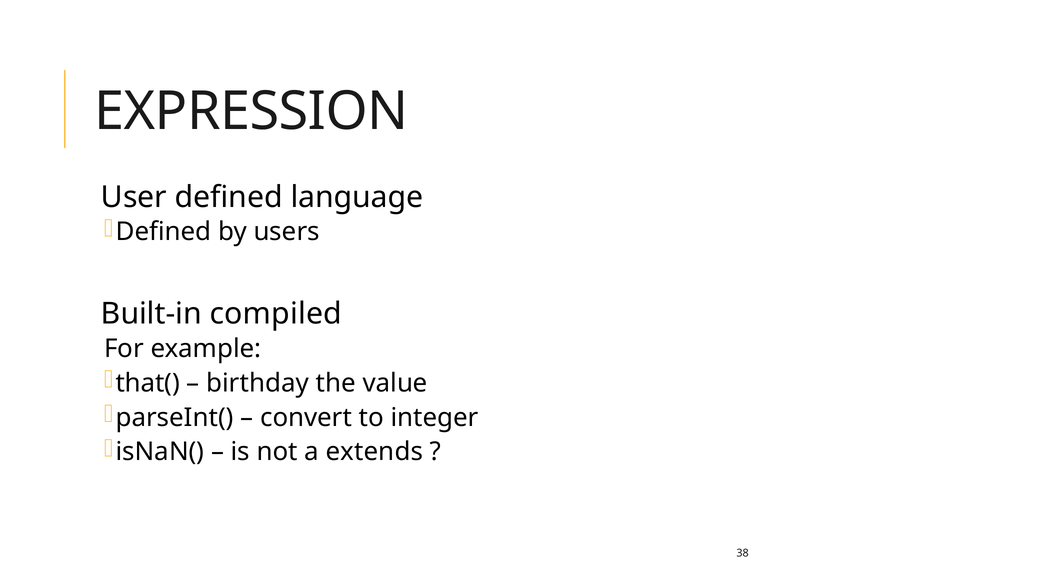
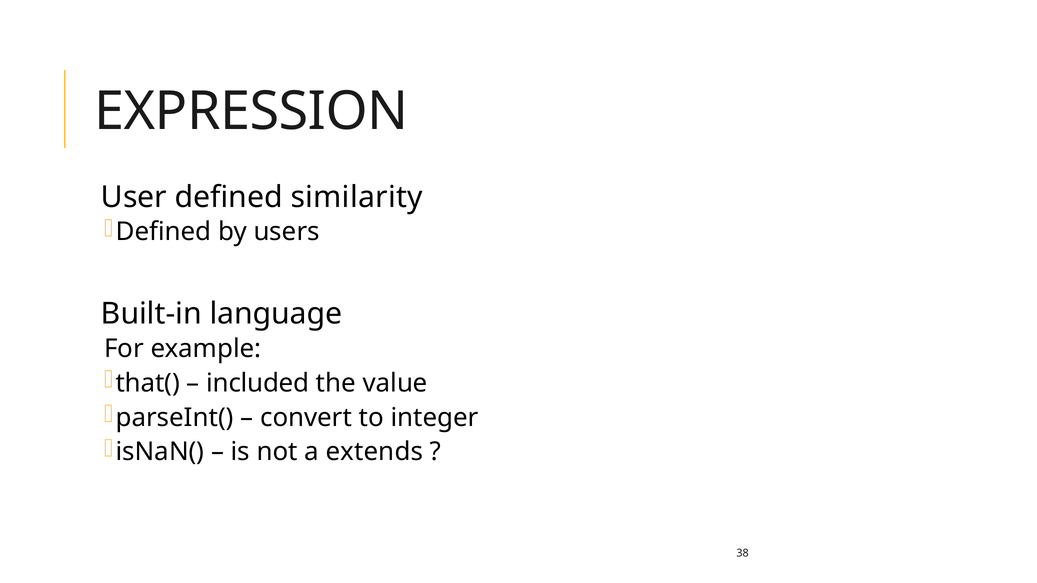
language: language -> similarity
compiled: compiled -> language
birthday: birthday -> included
